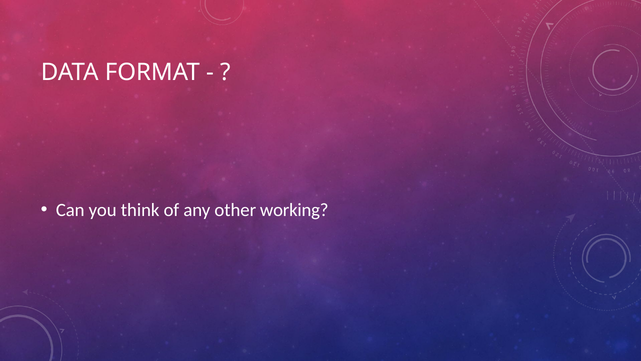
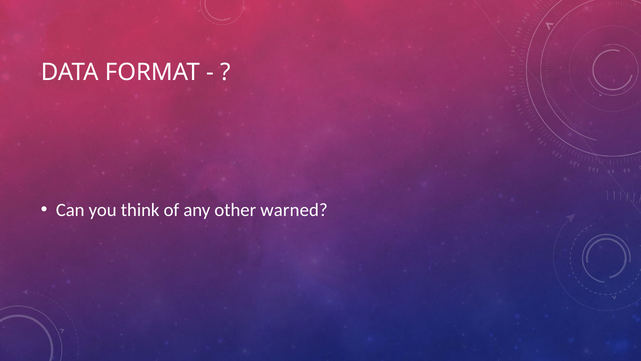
working: working -> warned
